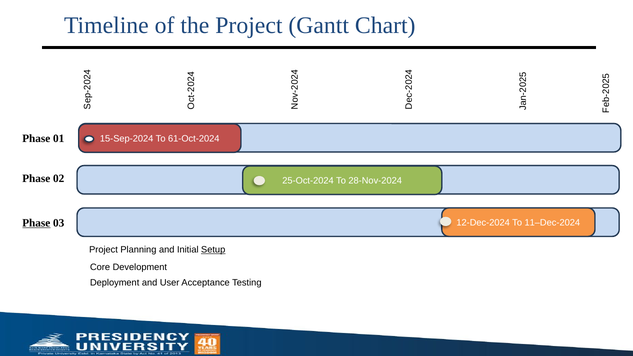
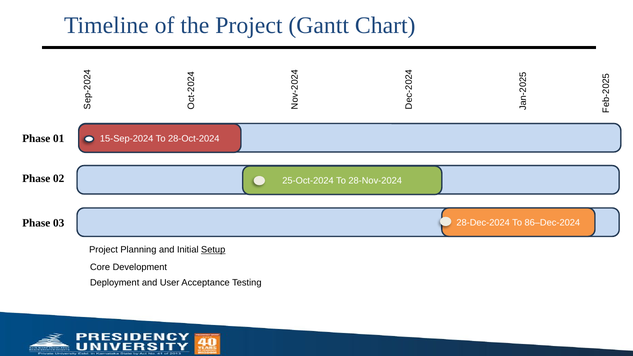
61-Oct-2024: 61-Oct-2024 -> 28-Oct-2024
Phase at (36, 223) underline: present -> none
12-Dec-2024: 12-Dec-2024 -> 28-Dec-2024
11–Dec-2024: 11–Dec-2024 -> 86–Dec-2024
